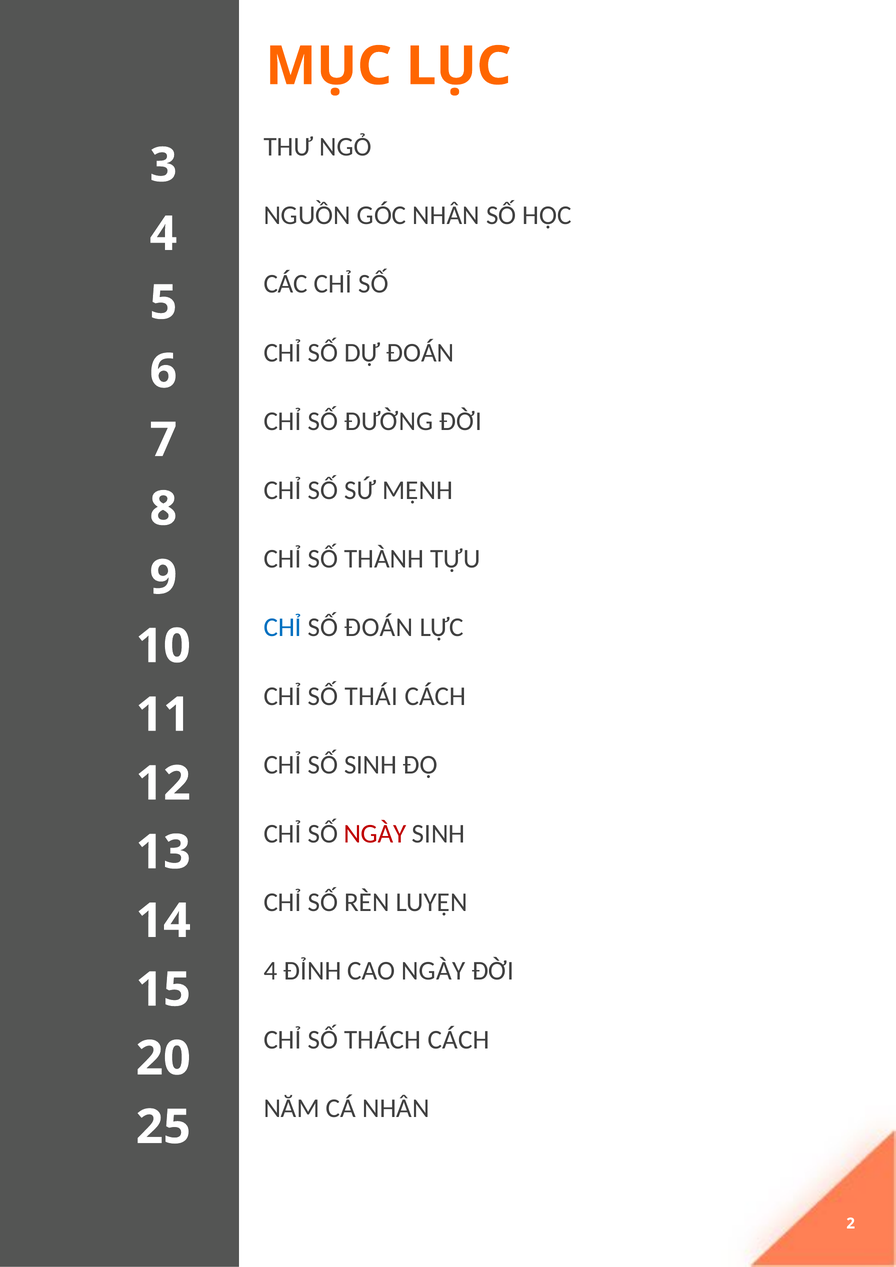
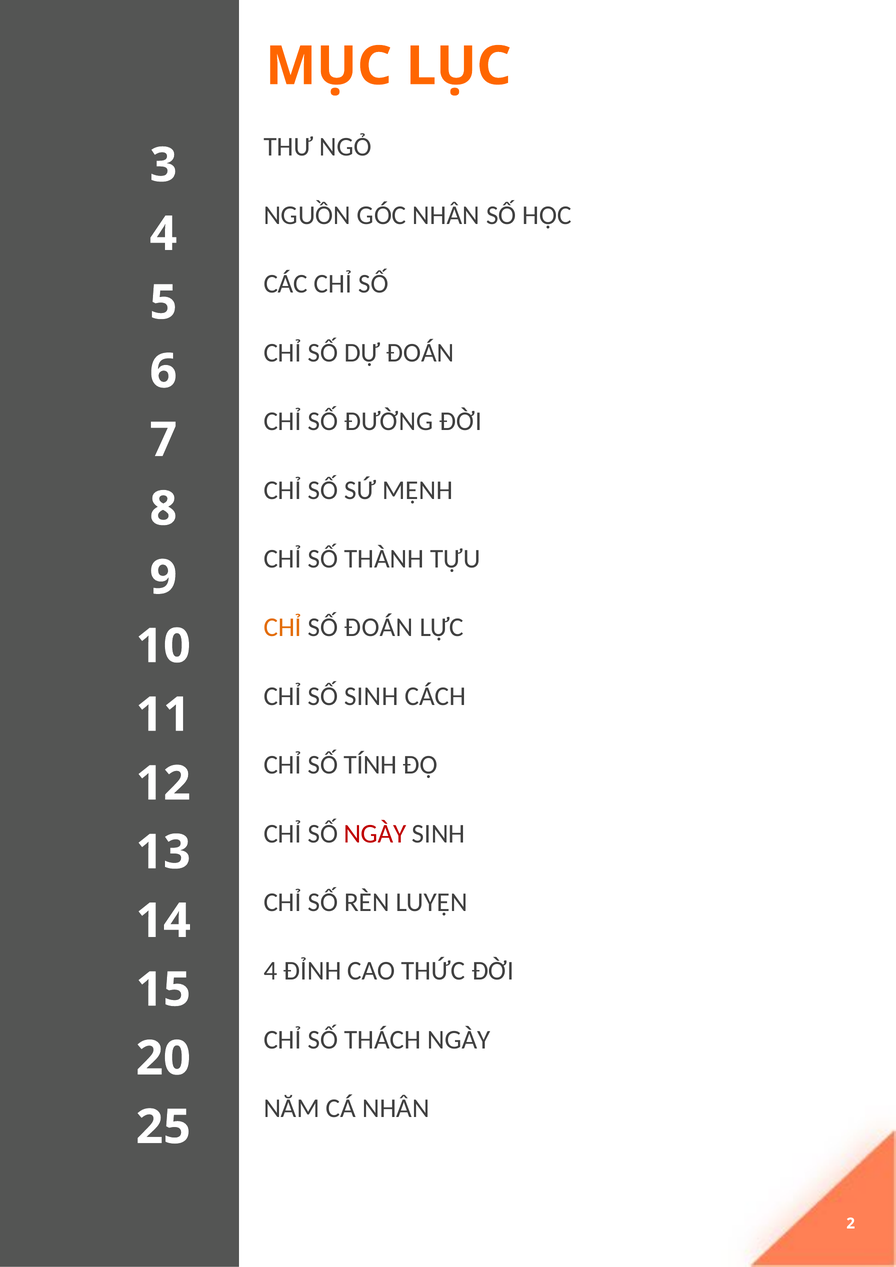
CHỈ at (283, 627) colour: blue -> orange
SỐ THÁI: THÁI -> SINH
SỐ SINH: SINH -> TÍNH
CAO NGÀY: NGÀY -> THỨC
THÁCH CÁCH: CÁCH -> NGÀY
